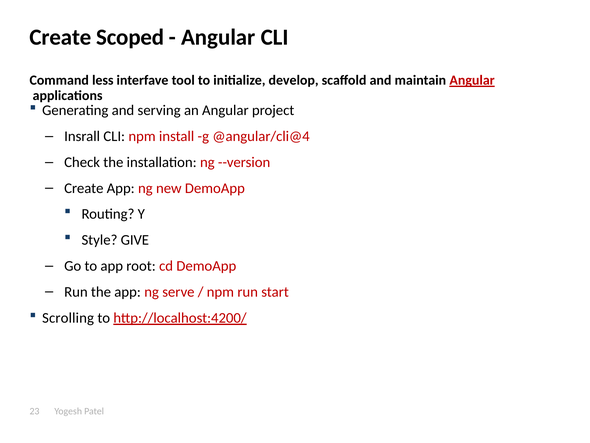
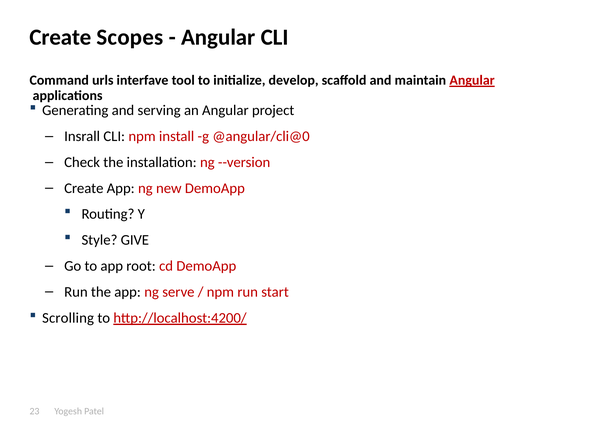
Scoped: Scoped -> Scopes
less: less -> urls
@angular/cli@4: @angular/cli@4 -> @angular/cli@0
